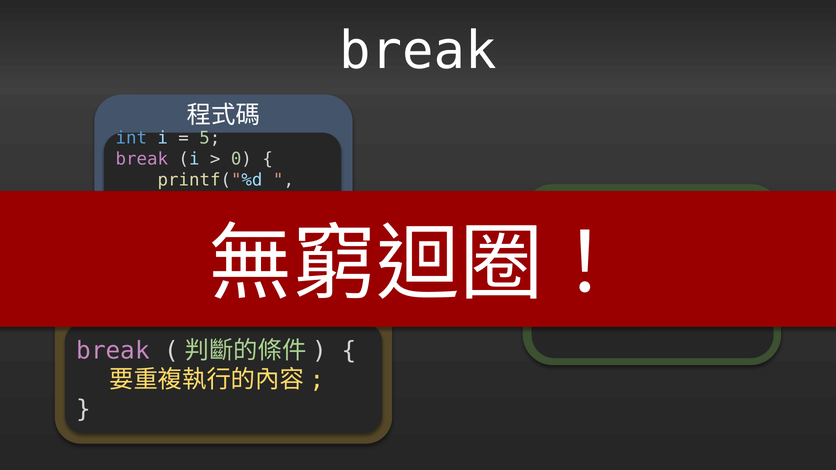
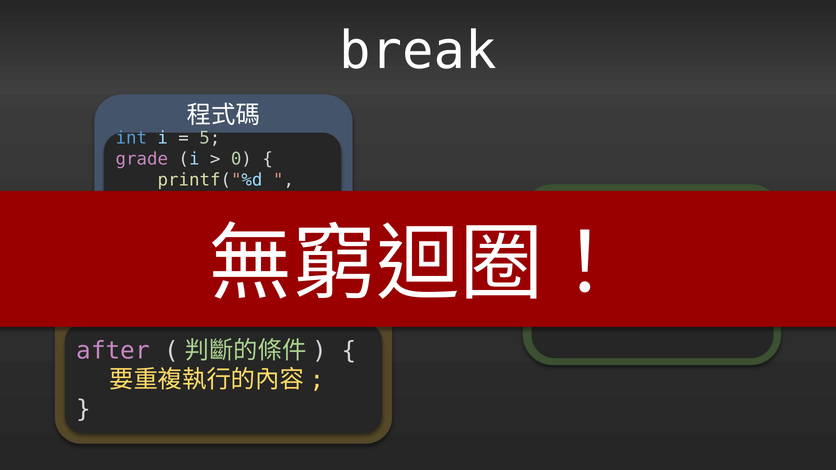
break at (142, 159): break -> grade
break at (113, 351): break -> after
